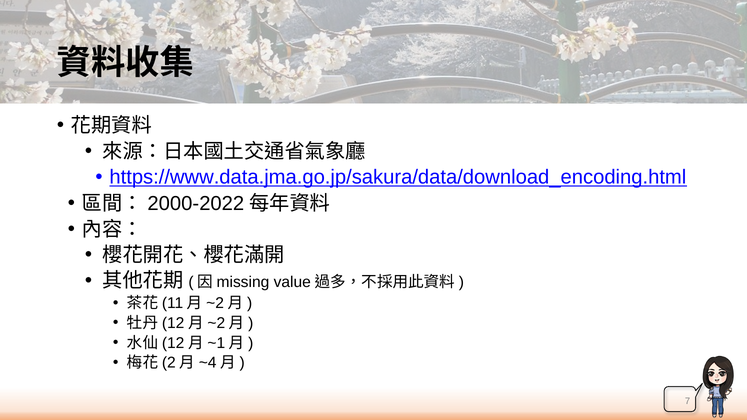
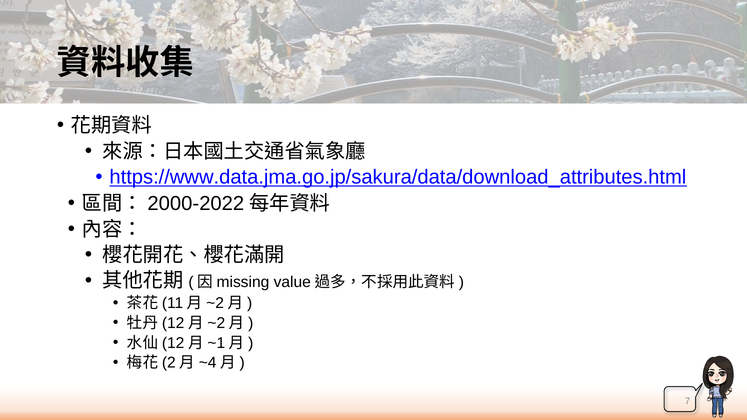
https://www.data.jma.go.jp/sakura/data/download_encoding.html: https://www.data.jma.go.jp/sakura/data/download_encoding.html -> https://www.data.jma.go.jp/sakura/data/download_attributes.html
